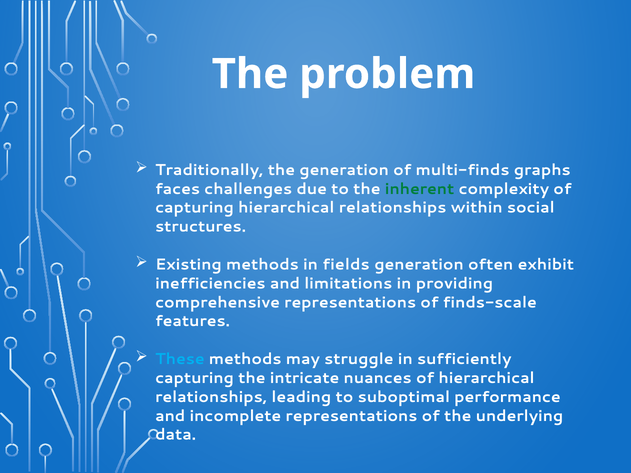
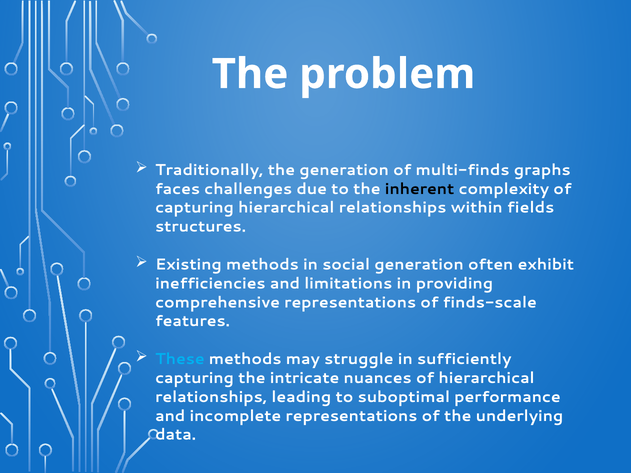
inherent colour: green -> black
social: social -> fields
fields: fields -> social
